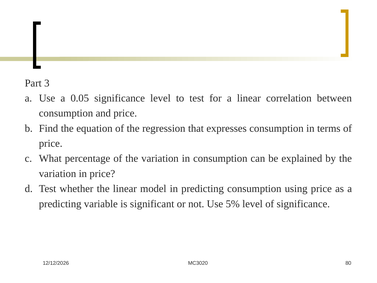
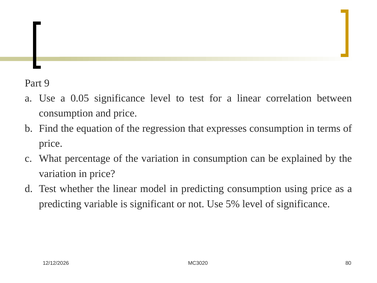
3: 3 -> 9
